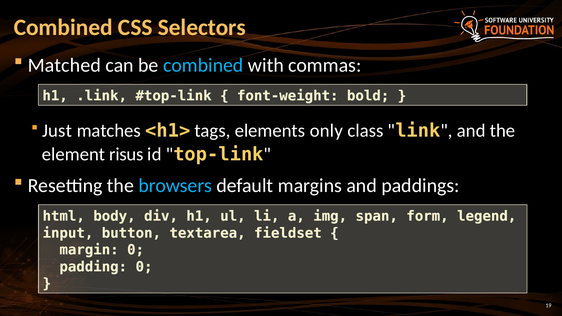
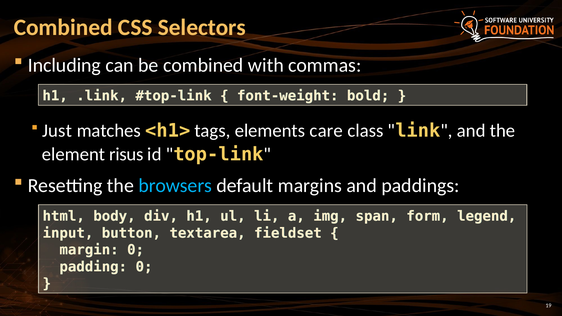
Matched: Matched -> Including
combined at (203, 65) colour: light blue -> white
only: only -> care
